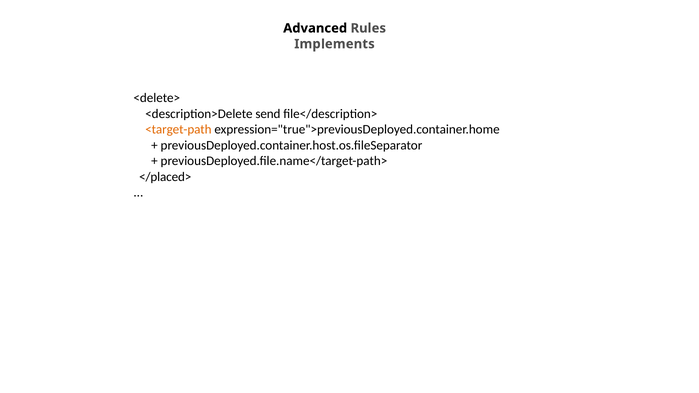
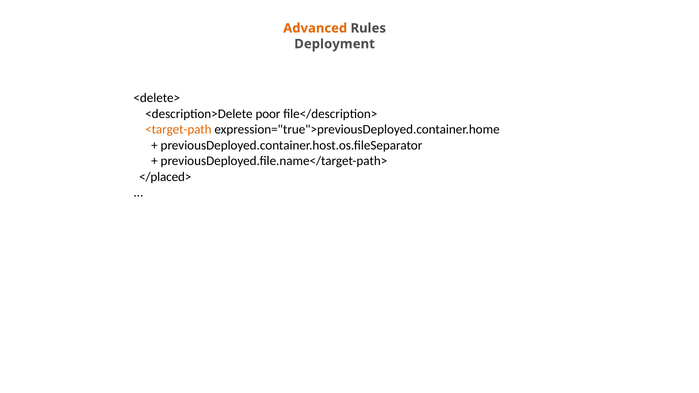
Advanced colour: black -> orange
Implements: Implements -> Deployment
send: send -> poor
